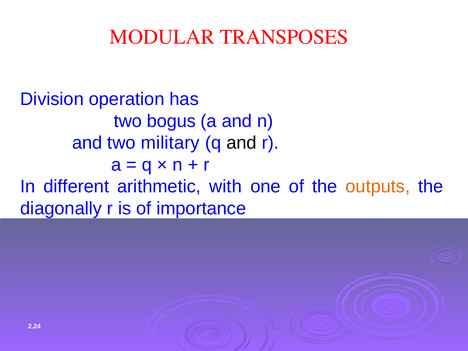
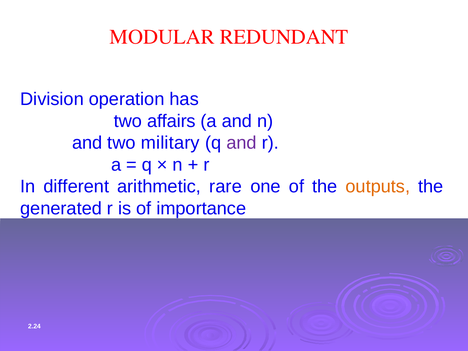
TRANSPOSES: TRANSPOSES -> REDUNDANT
bogus: bogus -> affairs
and at (242, 143) colour: black -> purple
with: with -> rare
diagonally: diagonally -> generated
